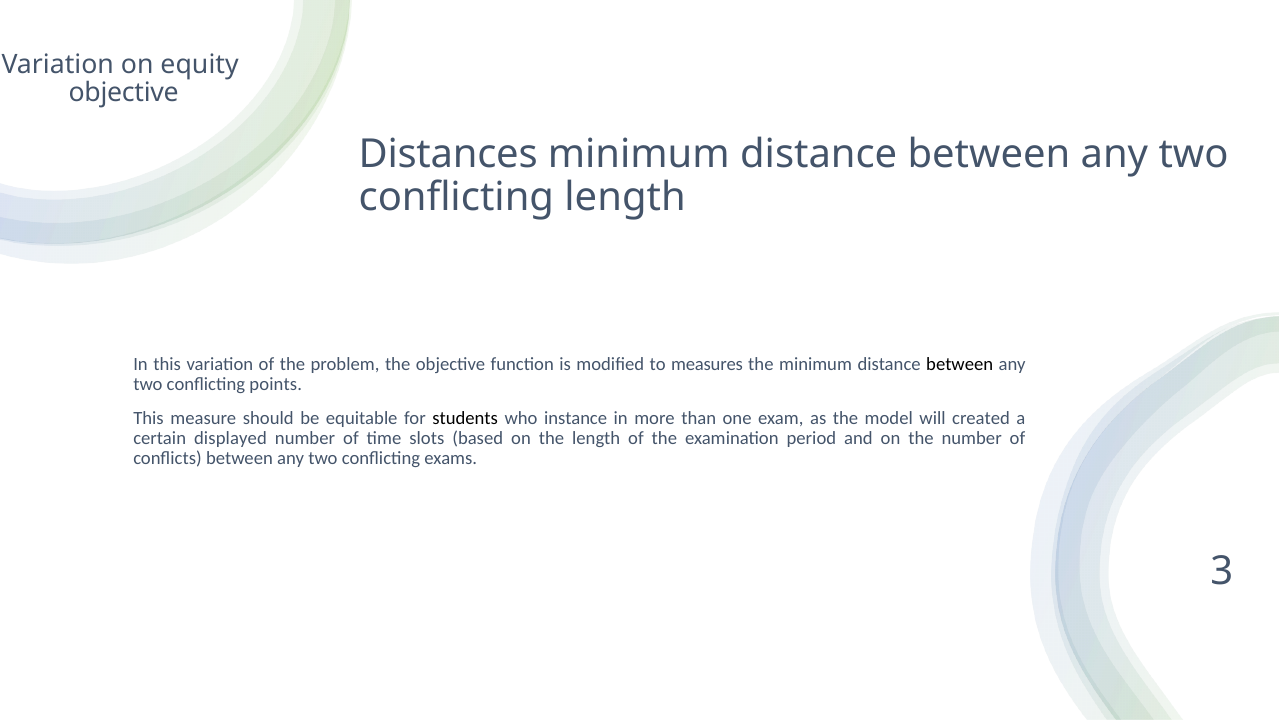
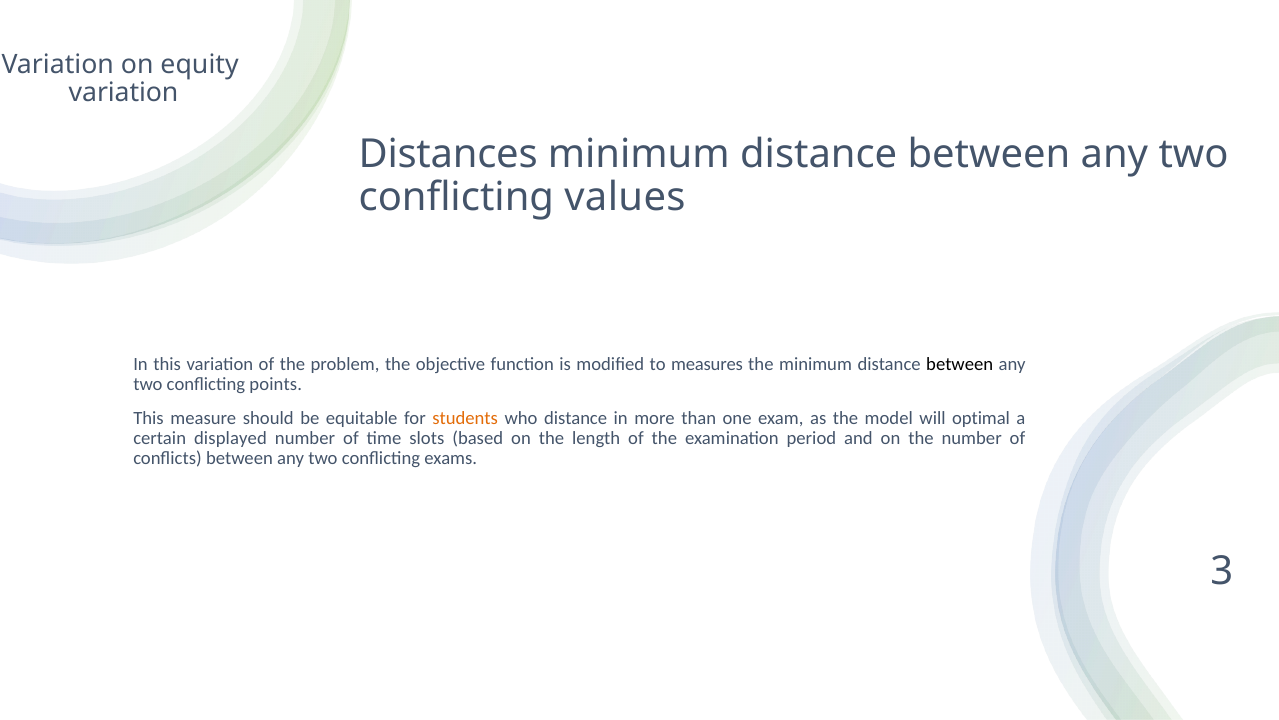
objective at (124, 93): objective -> variation
conflicting length: length -> values
students colour: black -> orange
who instance: instance -> distance
created: created -> optimal
